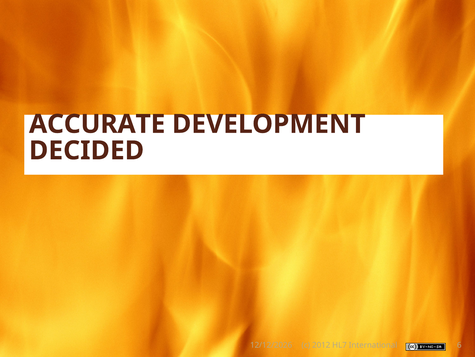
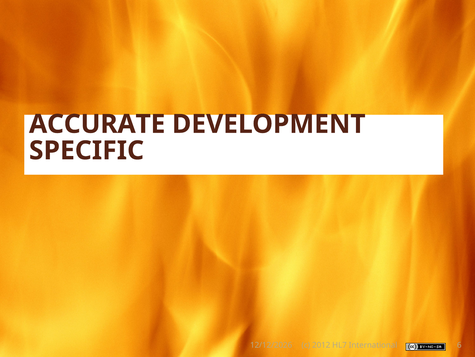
DECIDED: DECIDED -> SPECIFIC
